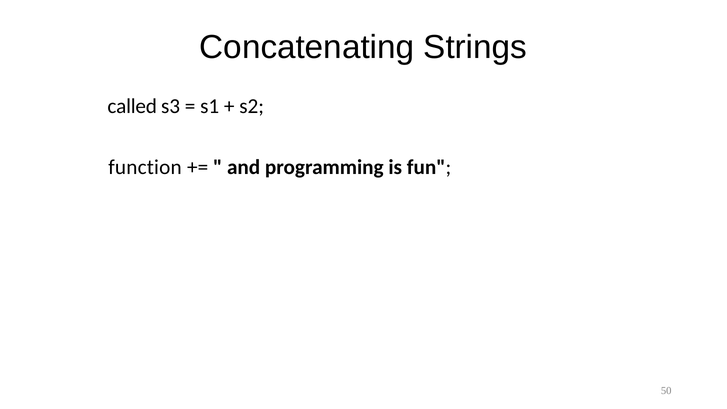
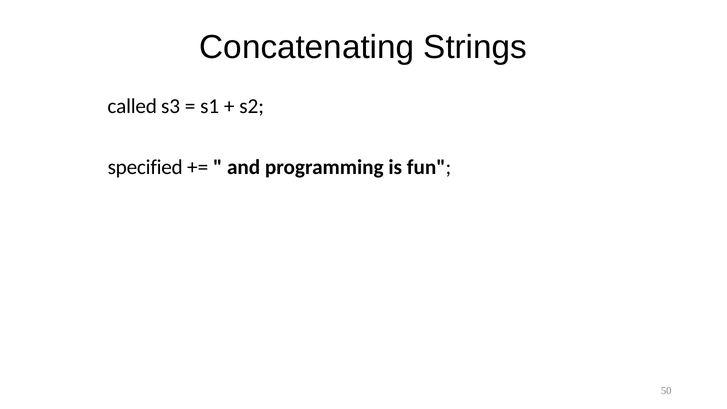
function: function -> specified
